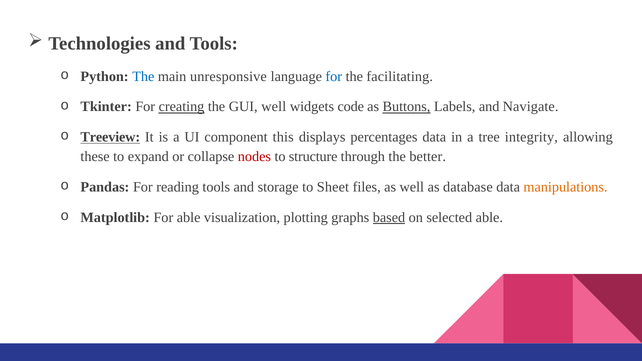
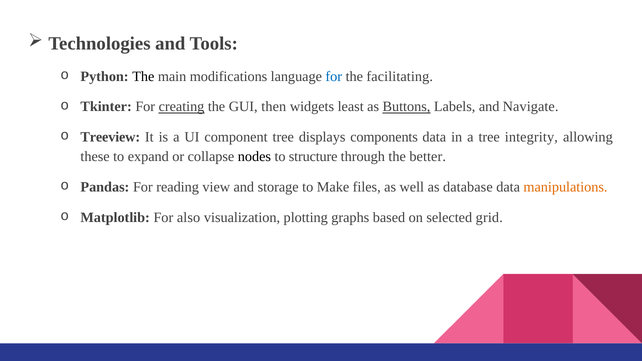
The at (143, 76) colour: blue -> black
unresponsive: unresponsive -> modifications
GUI well: well -> then
code: code -> least
Treeview underline: present -> none
component this: this -> tree
percentages: percentages -> components
nodes colour: red -> black
reading tools: tools -> view
Sheet: Sheet -> Make
For able: able -> also
based underline: present -> none
selected able: able -> grid
